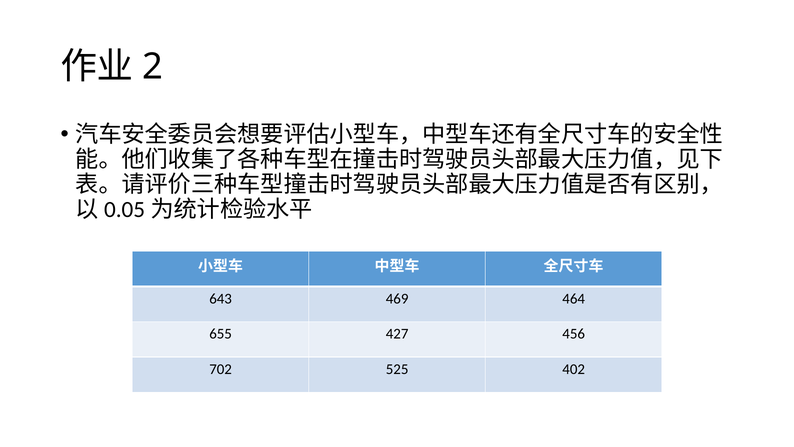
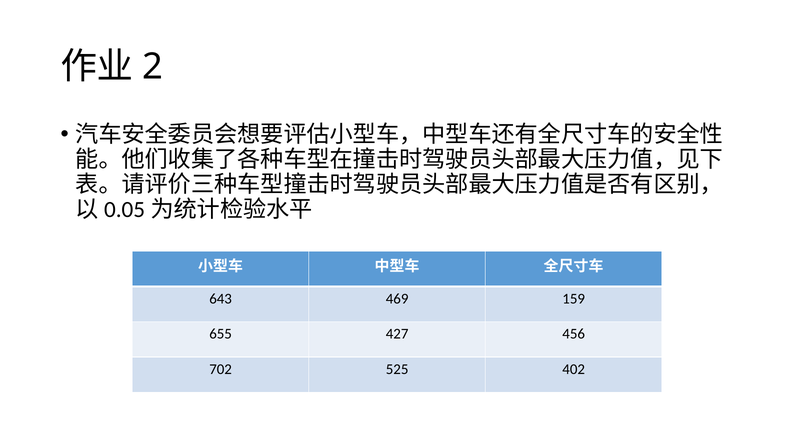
464: 464 -> 159
